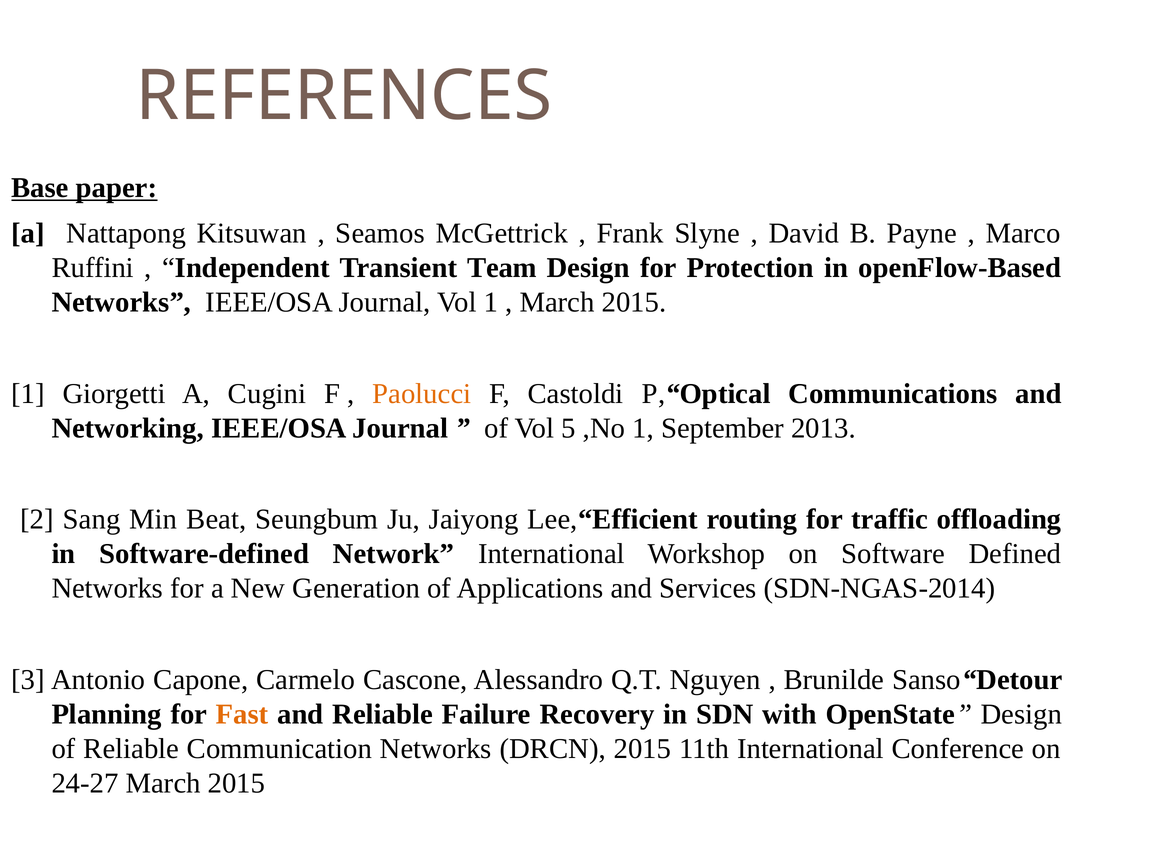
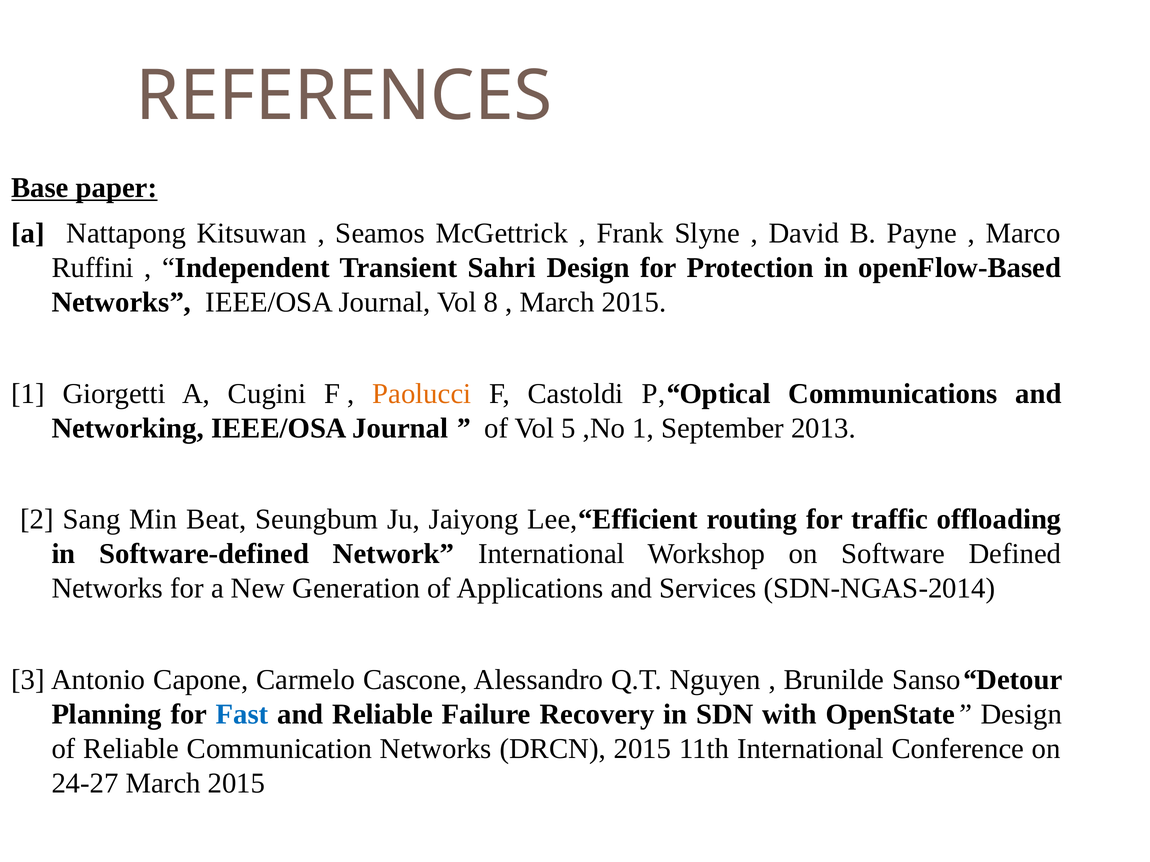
Team: Team -> Sahri
Vol 1: 1 -> 8
Fast colour: orange -> blue
